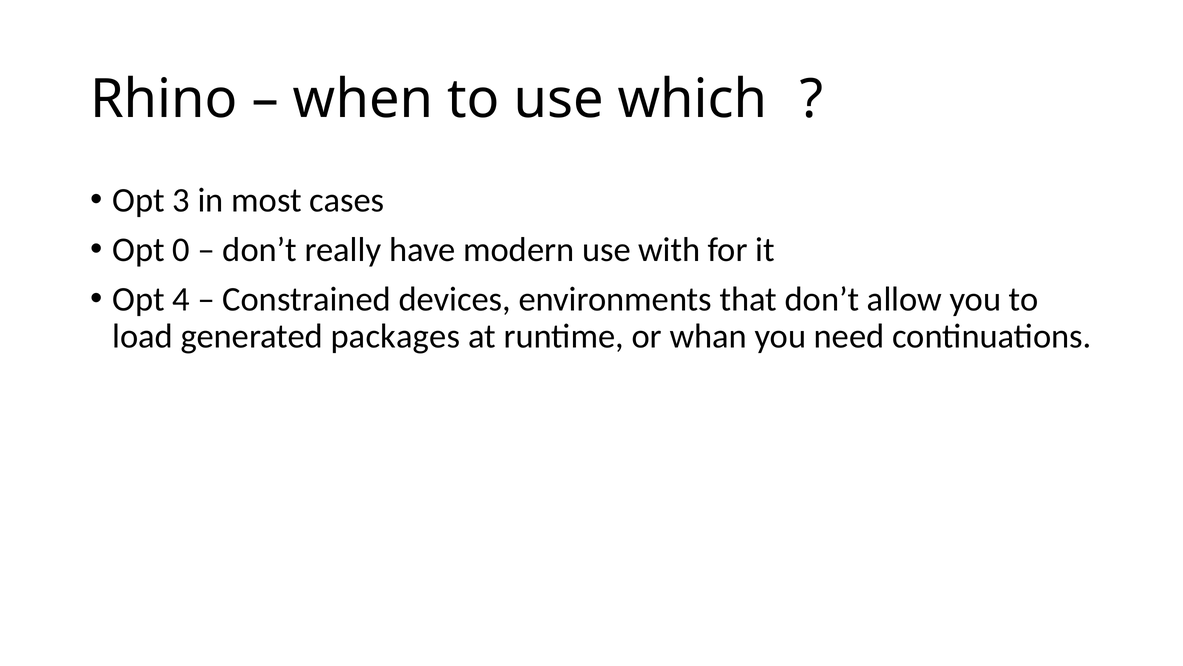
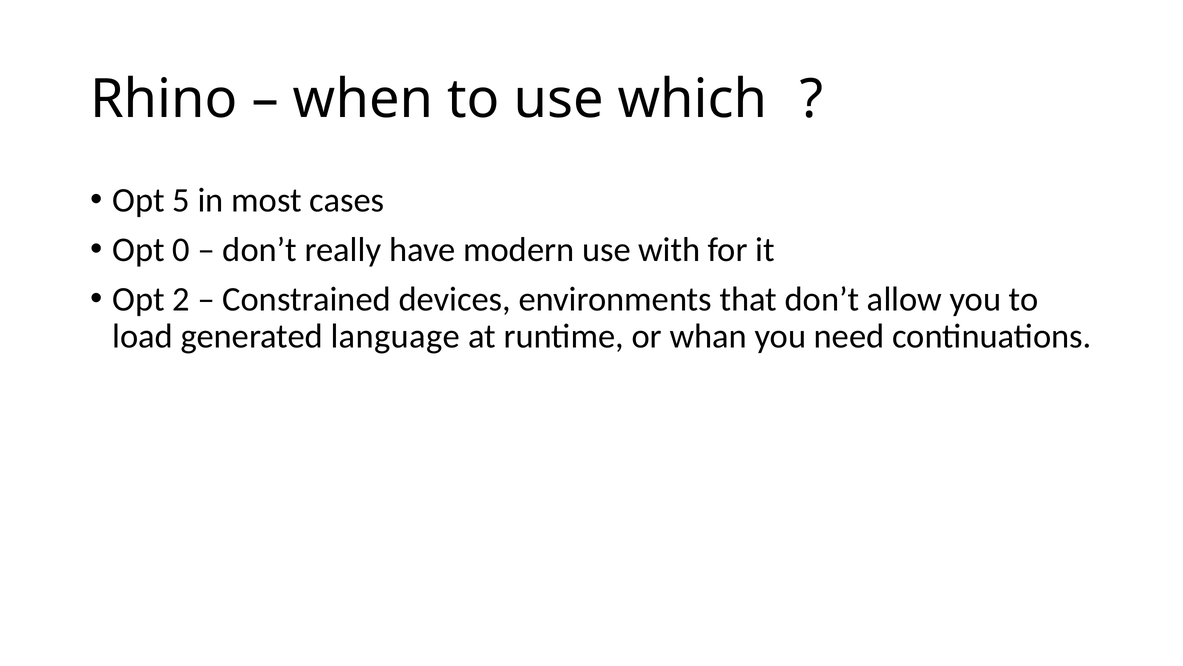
3: 3 -> 5
4: 4 -> 2
packages: packages -> language
